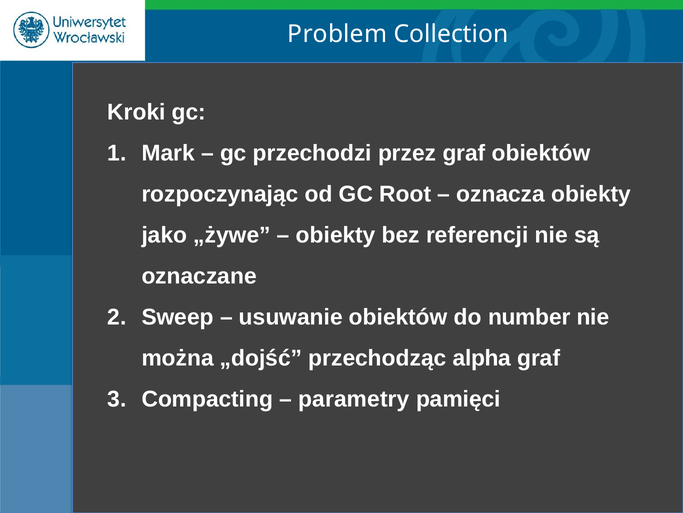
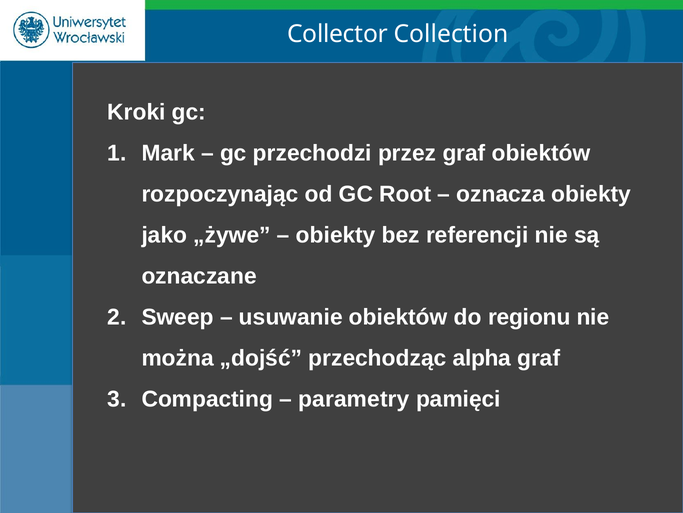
Problem: Problem -> Collector
number: number -> regionu
